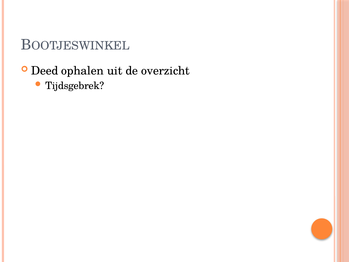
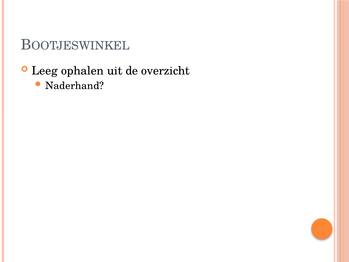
Deed: Deed -> Leeg
Tijdsgebrek: Tijdsgebrek -> Naderhand
